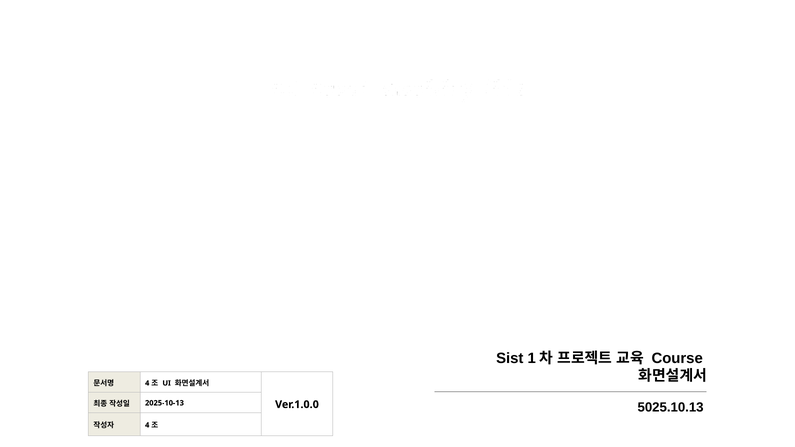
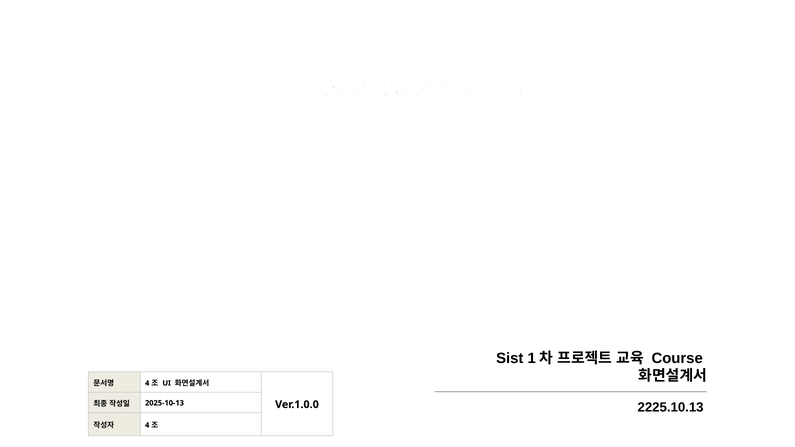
5025.10.13: 5025.10.13 -> 2225.10.13
